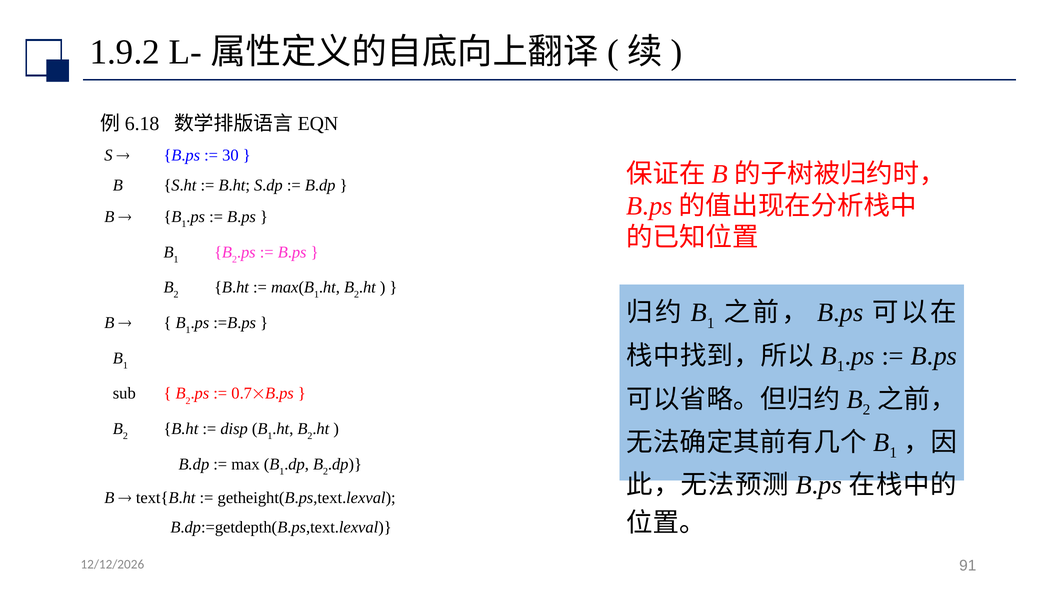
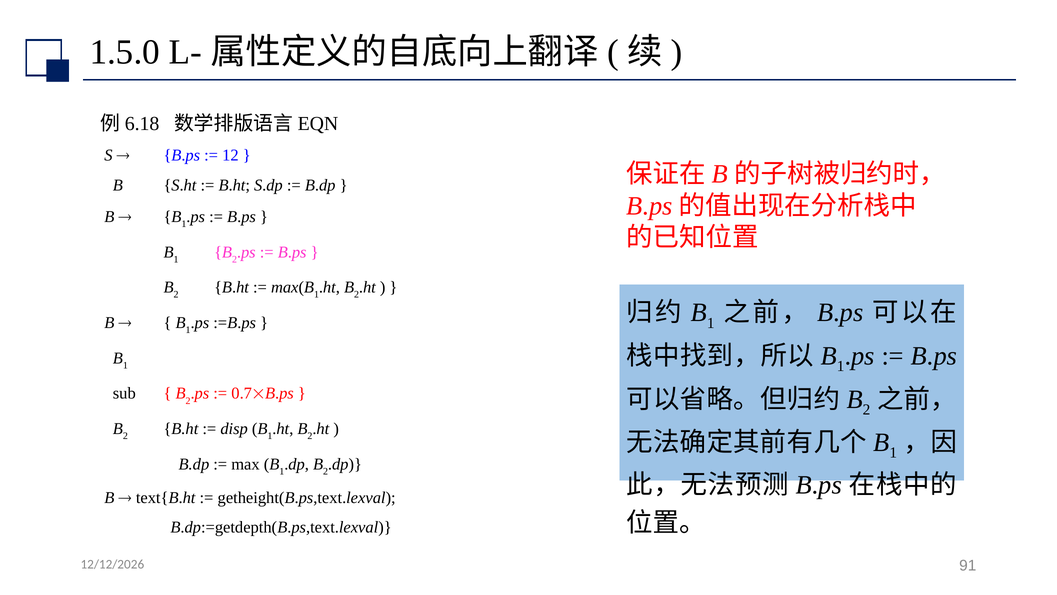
1.9.2: 1.9.2 -> 1.5.0
30: 30 -> 12
